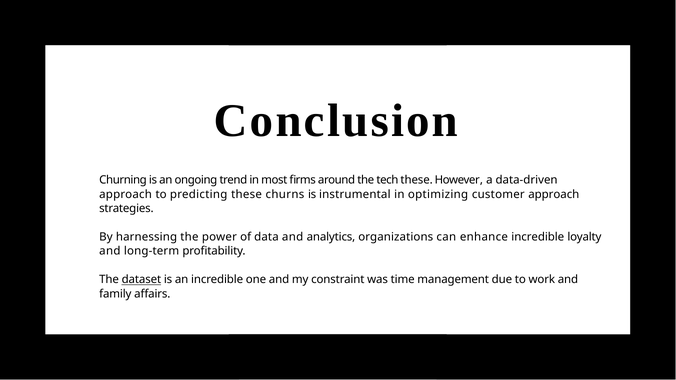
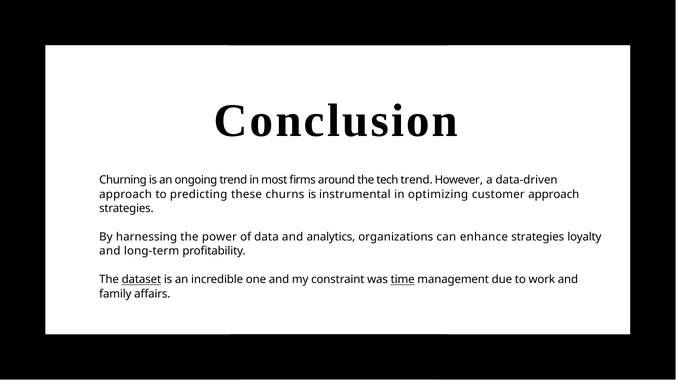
tech these: these -> trend
enhance incredible: incredible -> strategies
time underline: none -> present
